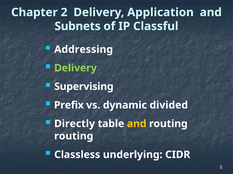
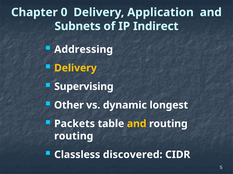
2: 2 -> 0
Classful: Classful -> Indirect
Delivery at (75, 68) colour: light green -> yellow
Prefix: Prefix -> Other
divided: divided -> longest
Directly: Directly -> Packets
underlying: underlying -> discovered
